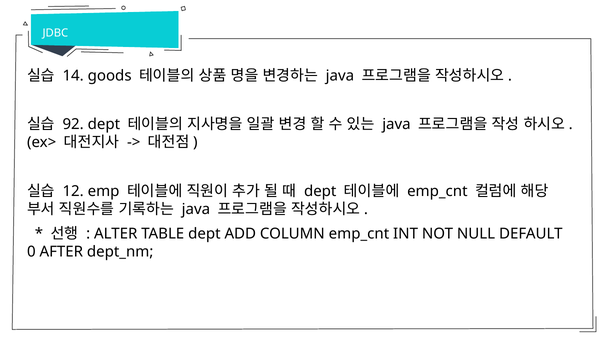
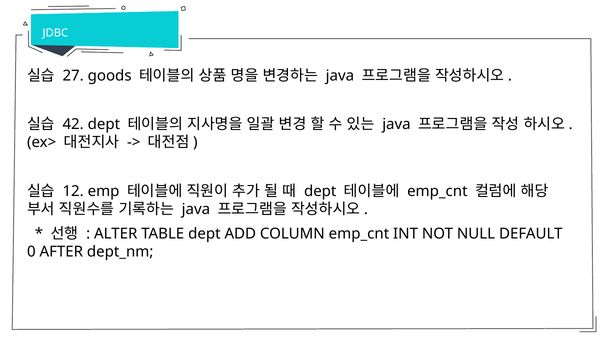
14: 14 -> 27
92: 92 -> 42
